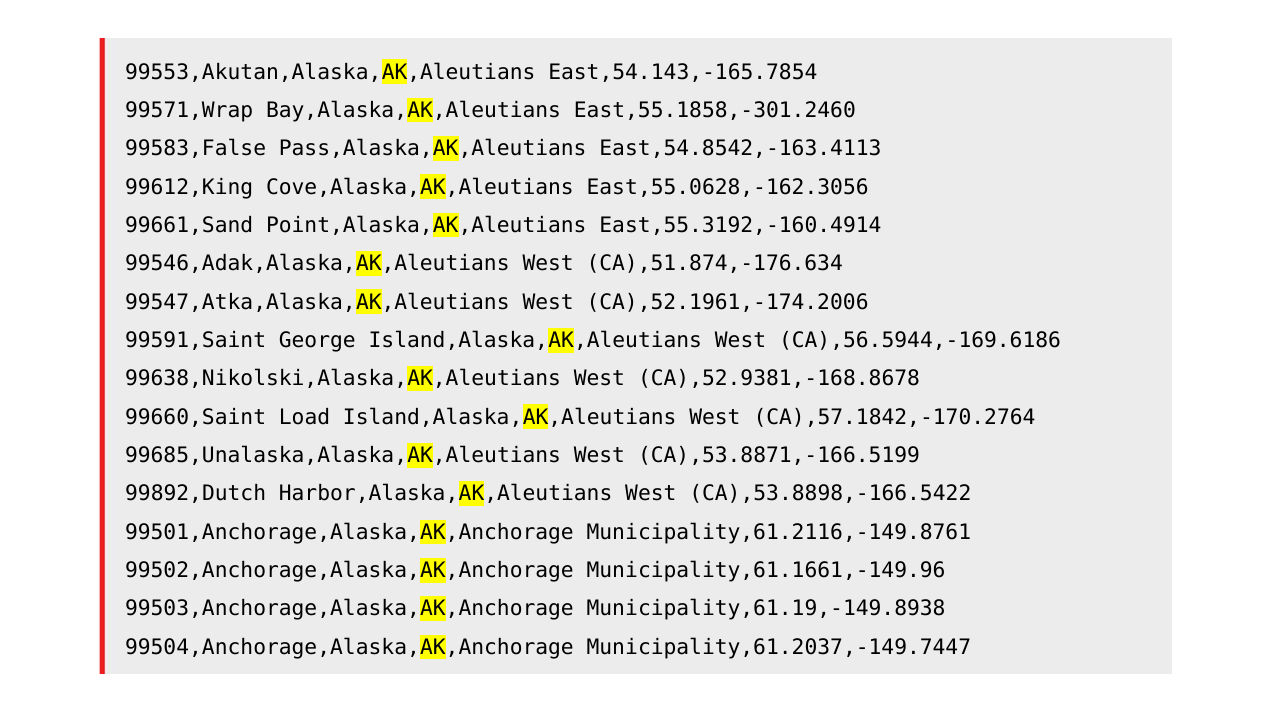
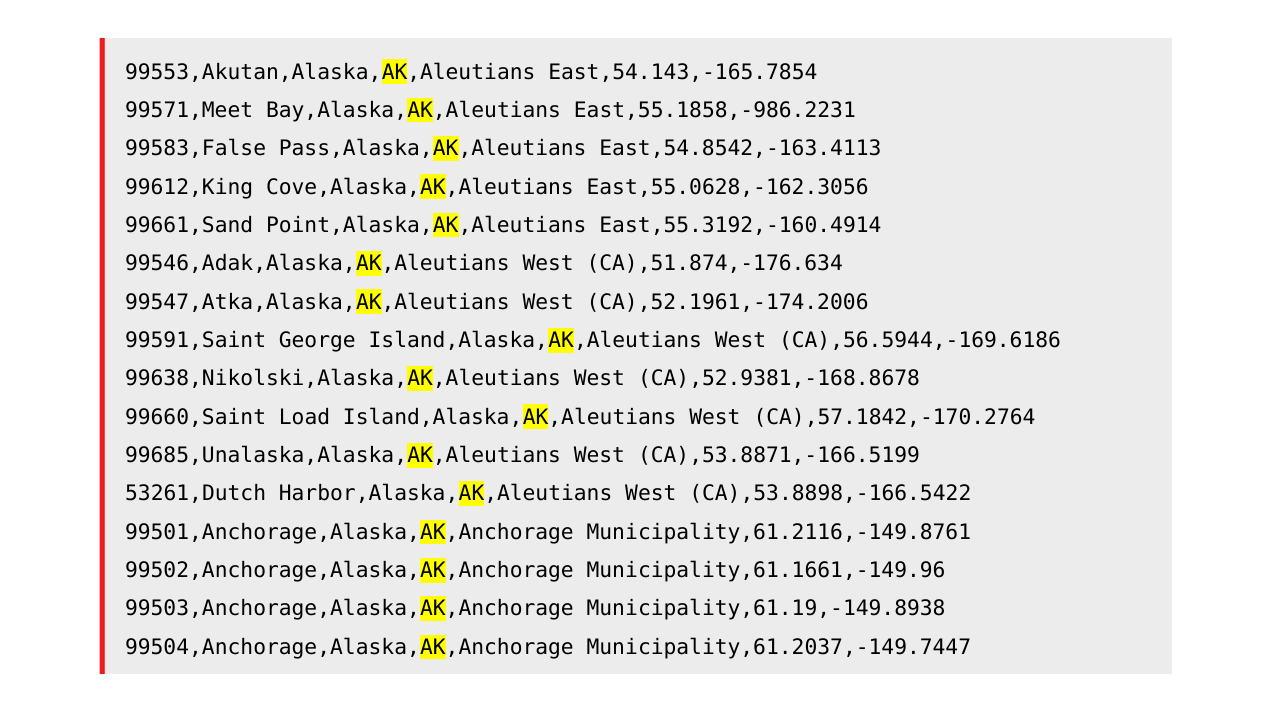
99571,Wrap: 99571,Wrap -> 99571,Meet
East,55.1858,-301.2460: East,55.1858,-301.2460 -> East,55.1858,-986.2231
99892,Dutch: 99892,Dutch -> 53261,Dutch
